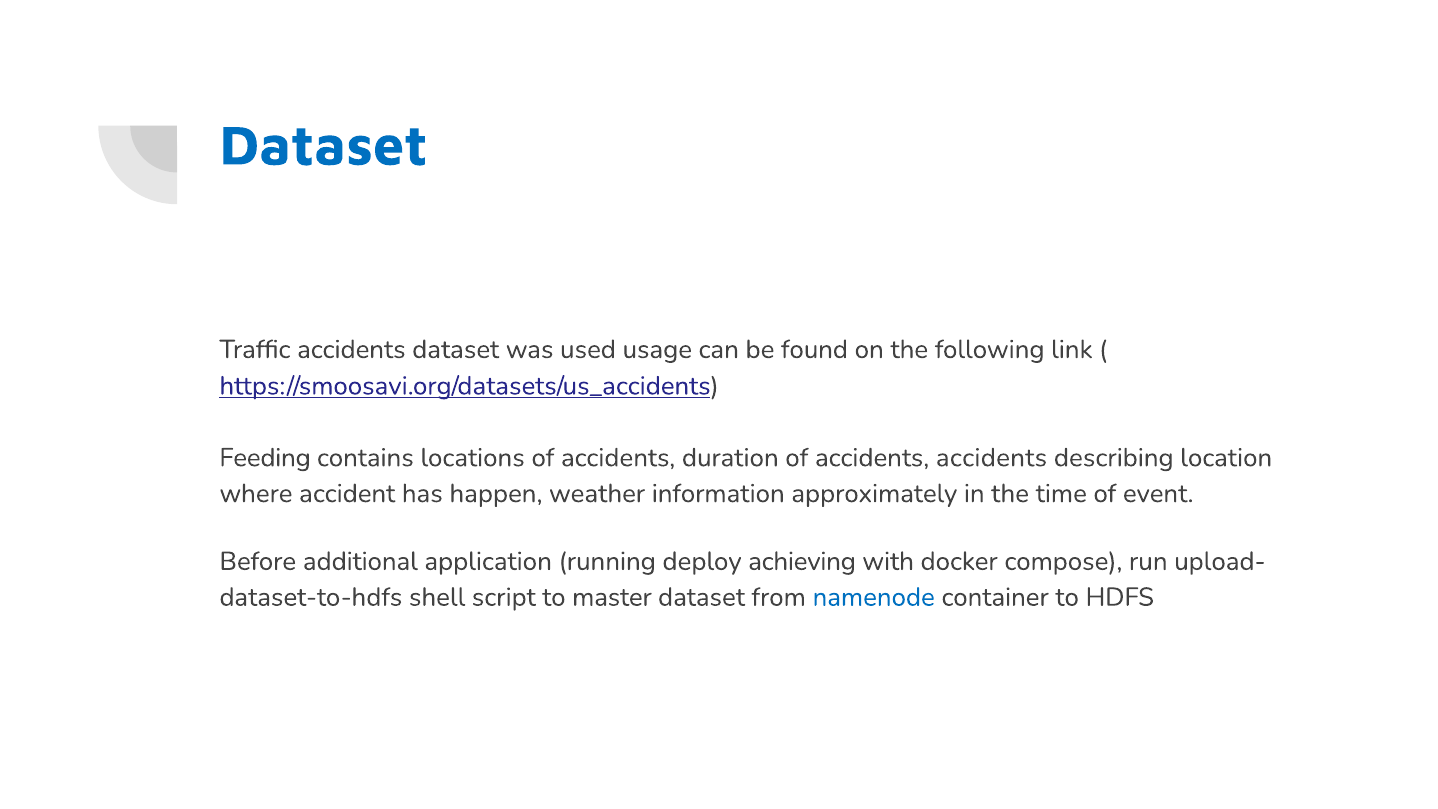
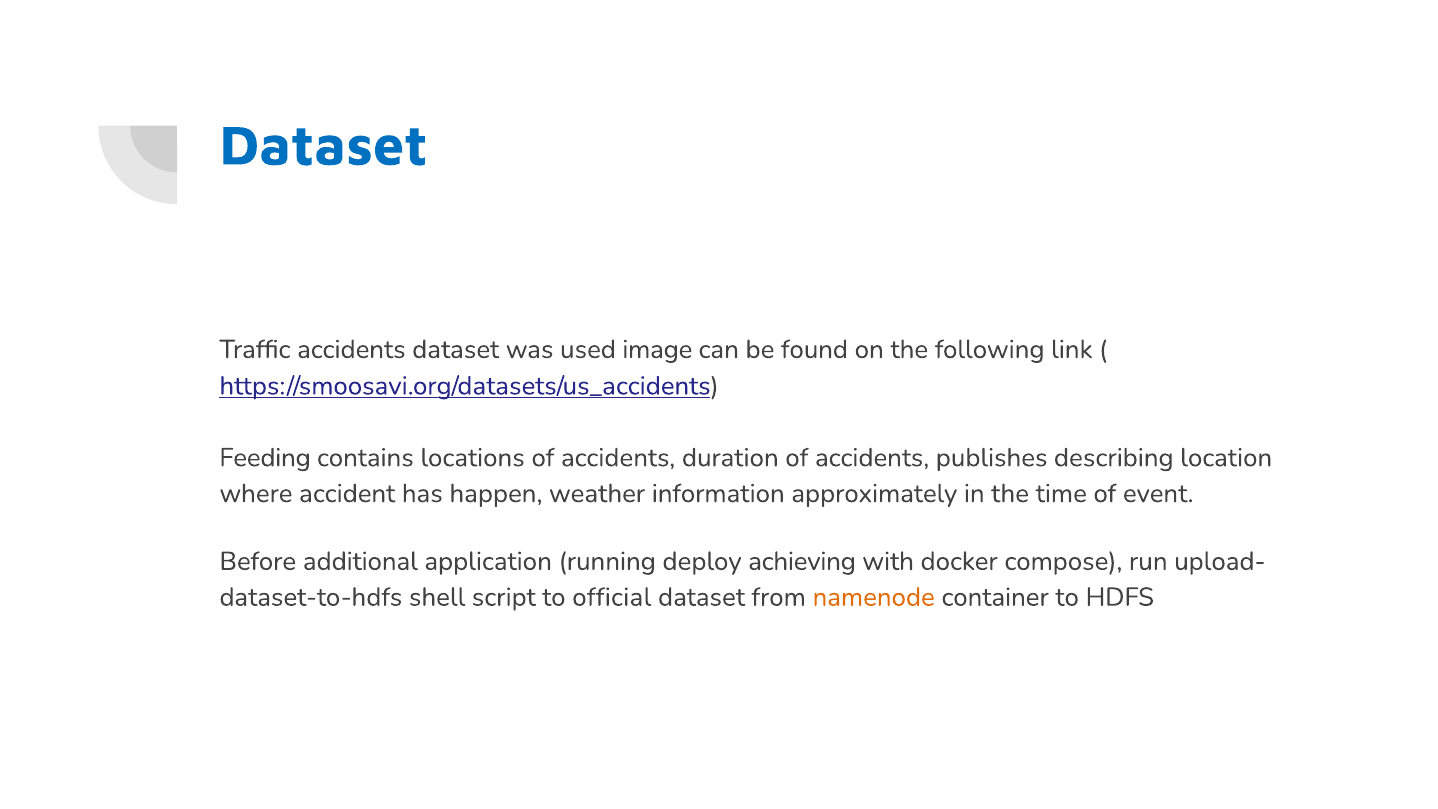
usage: usage -> image
accidents accidents: accidents -> publishes
master: master -> official
namenode colour: blue -> orange
